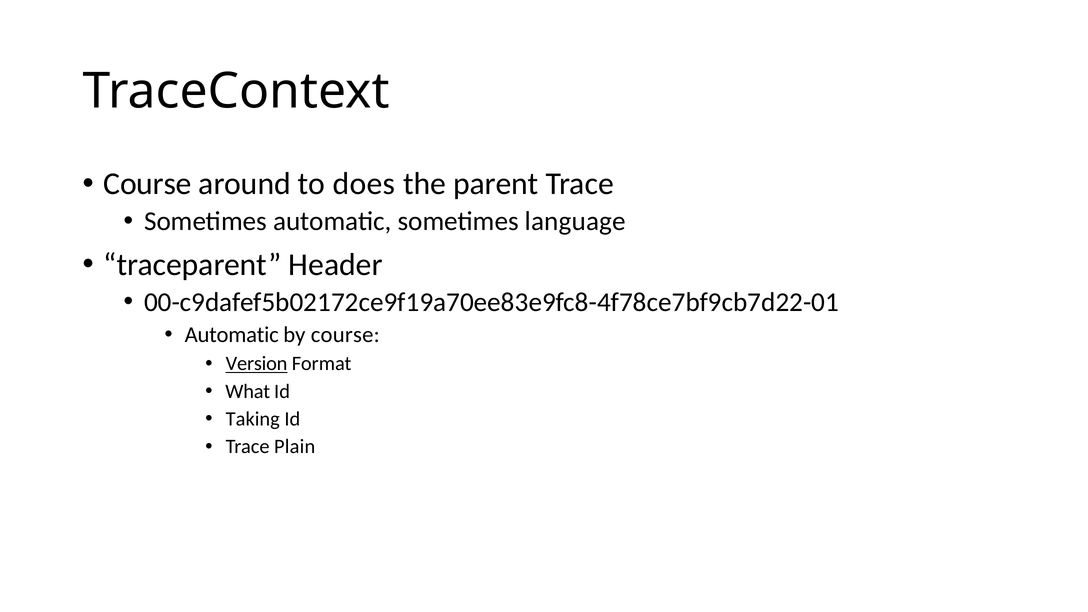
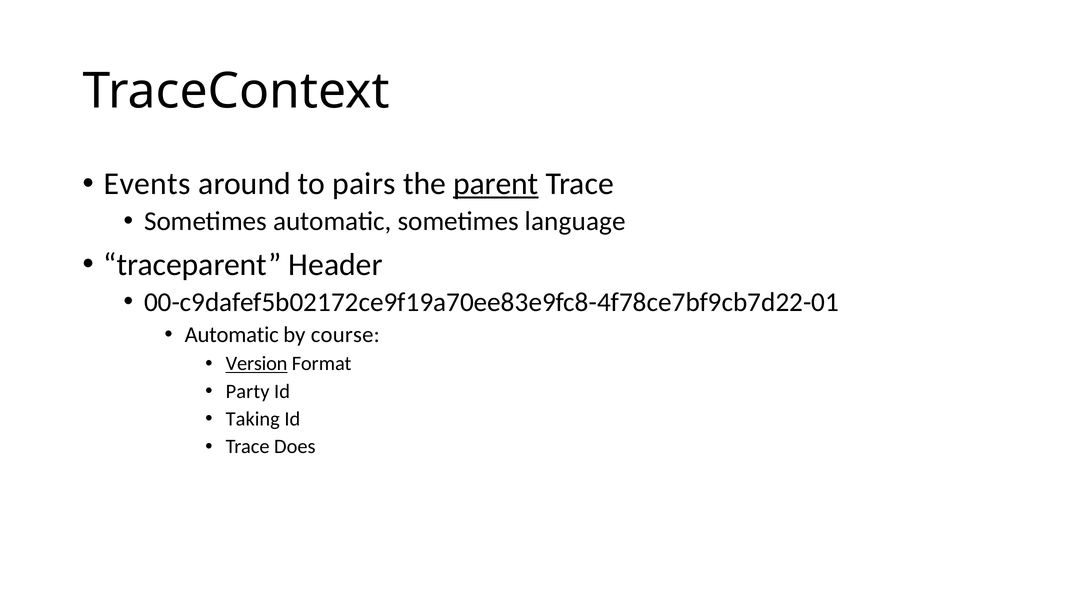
Course at (147, 184): Course -> Events
does: does -> pairs
parent underline: none -> present
What: What -> Party
Plain: Plain -> Does
